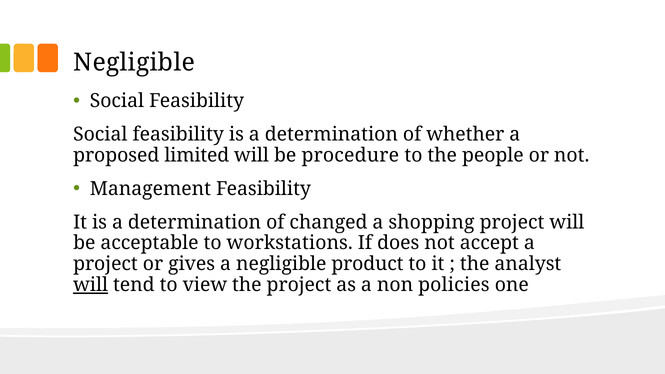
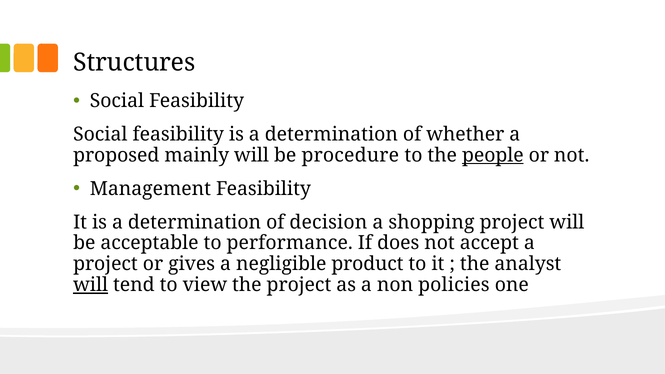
Negligible at (134, 62): Negligible -> Structures
limited: limited -> mainly
people underline: none -> present
changed: changed -> decision
workstations: workstations -> performance
